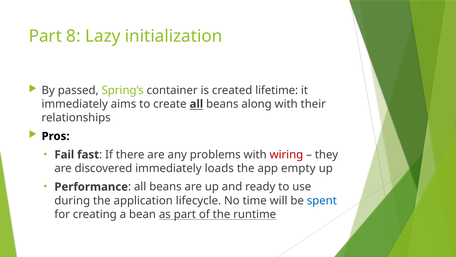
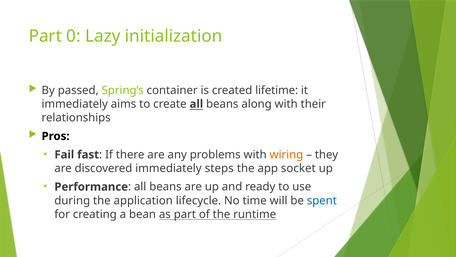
8: 8 -> 0
wiring colour: red -> orange
loads: loads -> steps
empty: empty -> socket
